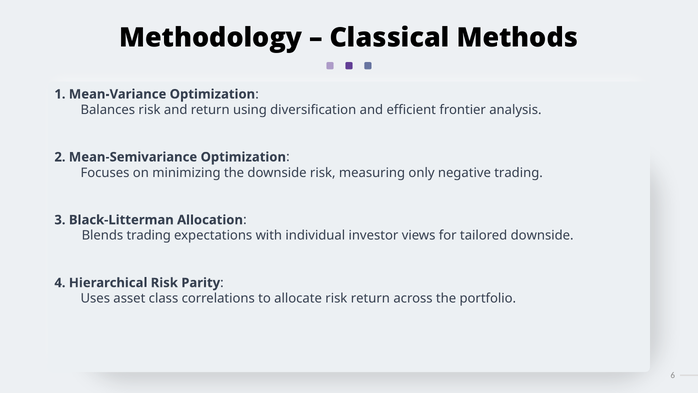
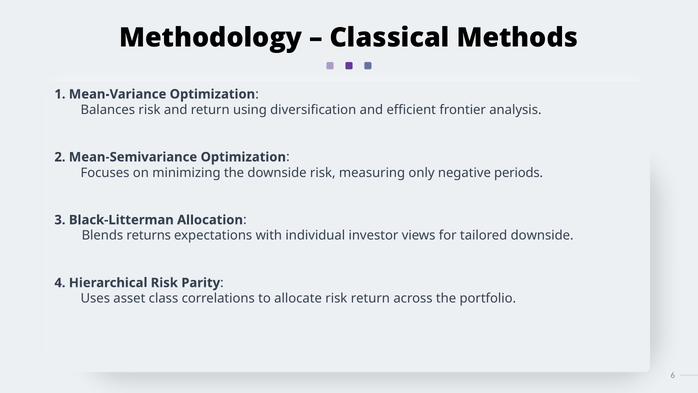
negative trading: trading -> periods
Blends trading: trading -> returns
